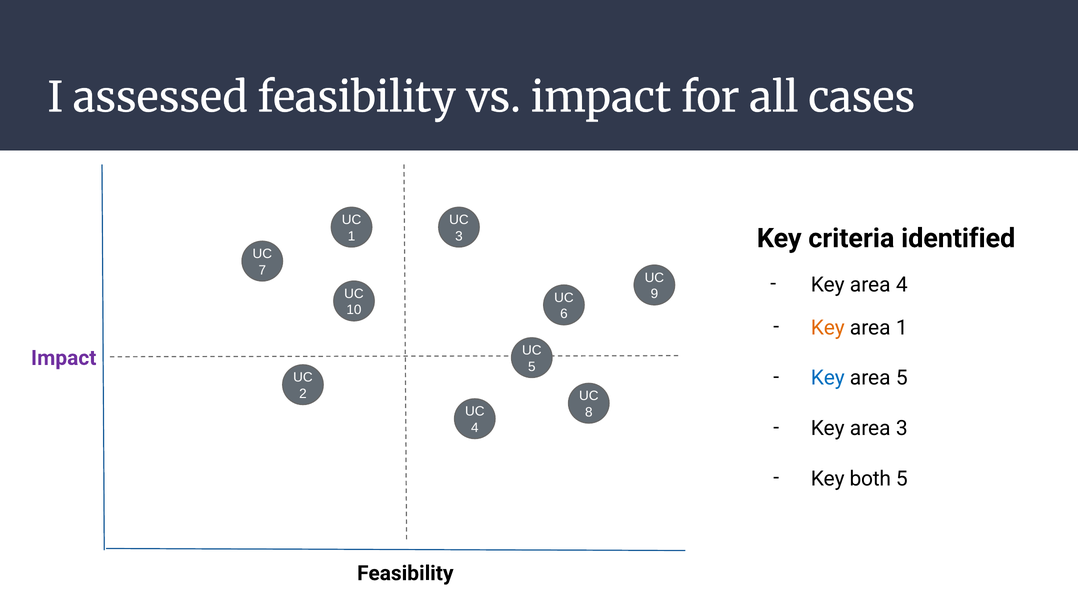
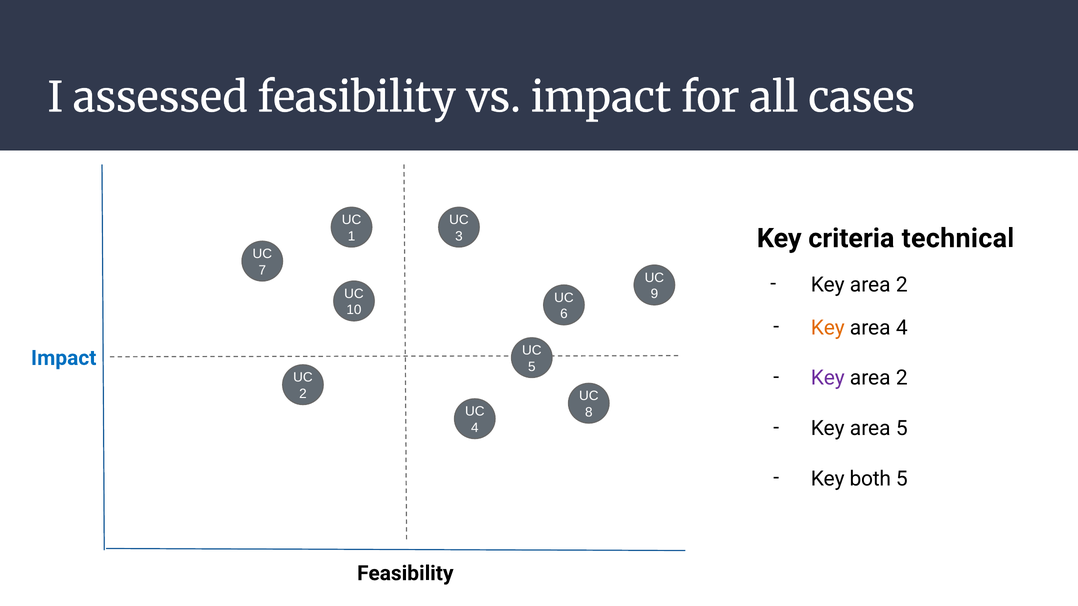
identified: identified -> technical
4 at (902, 285): 4 -> 2
area 1: 1 -> 4
Impact at (64, 358) colour: purple -> blue
Key at (828, 378) colour: blue -> purple
5 at (902, 378): 5 -> 2
area 3: 3 -> 5
